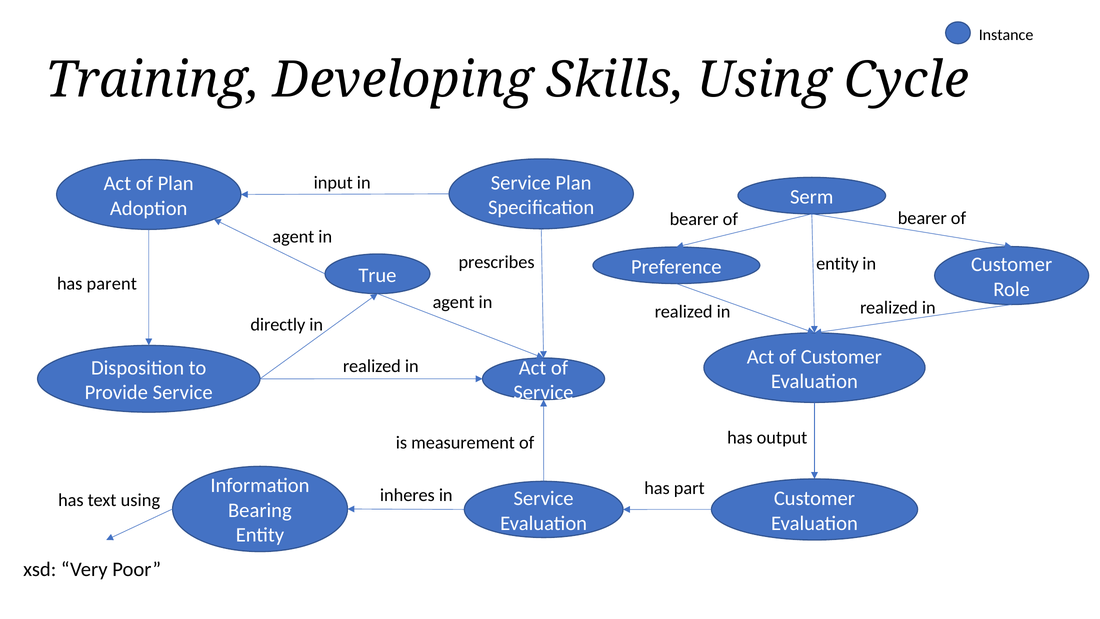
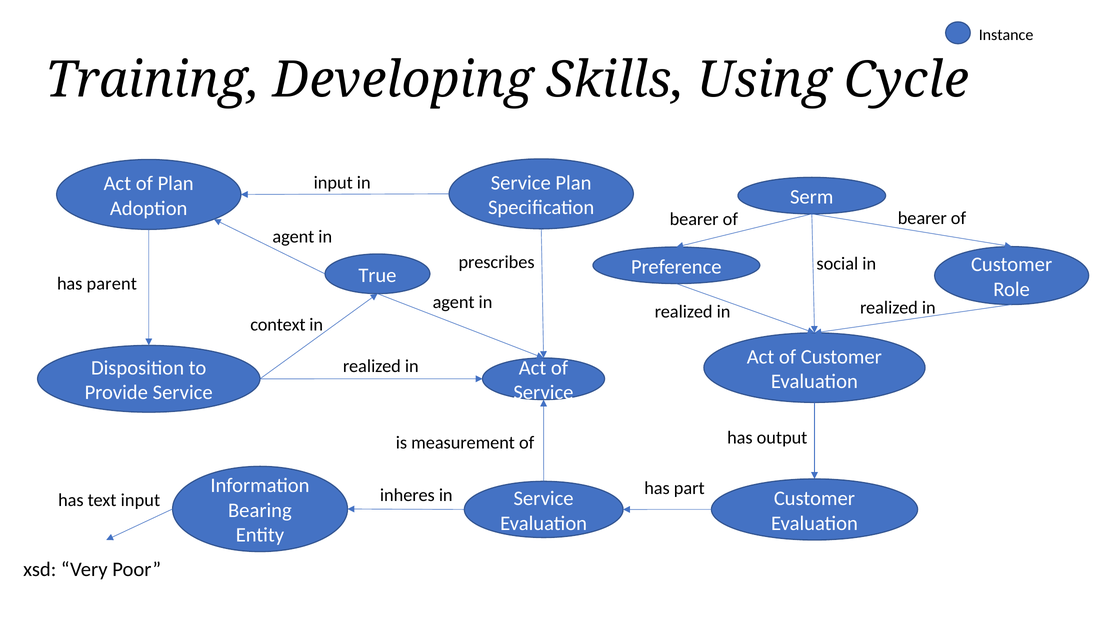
entity at (837, 264): entity -> social
directly: directly -> context
text using: using -> input
